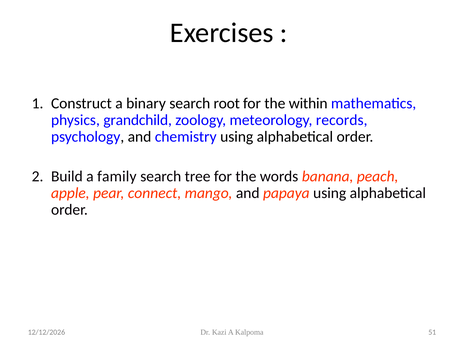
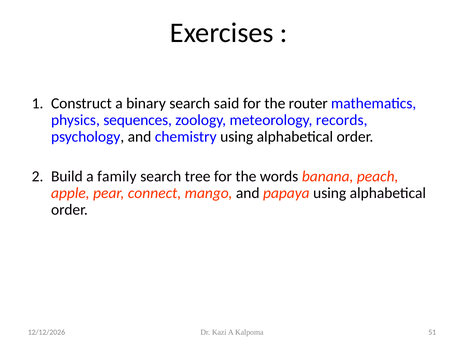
root: root -> said
within: within -> router
grandchild: grandchild -> sequences
